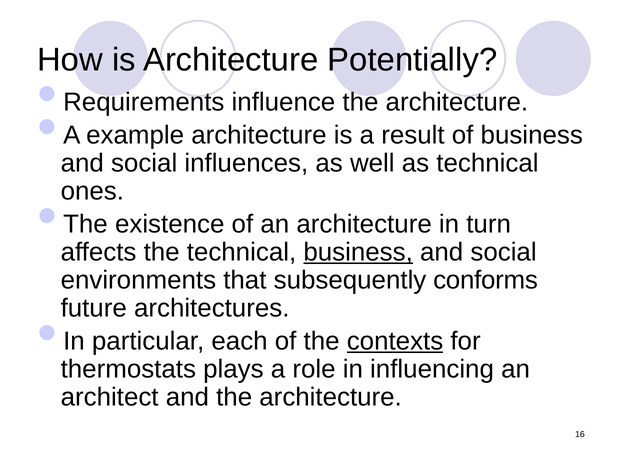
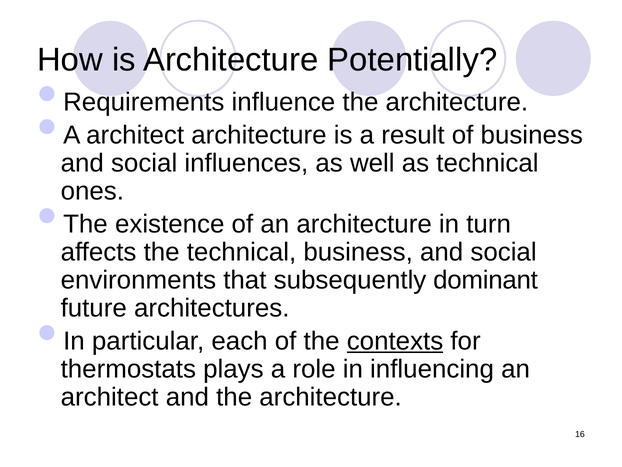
A example: example -> architect
business at (358, 252) underline: present -> none
conforms: conforms -> dominant
